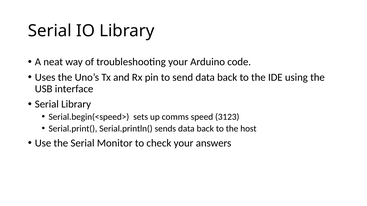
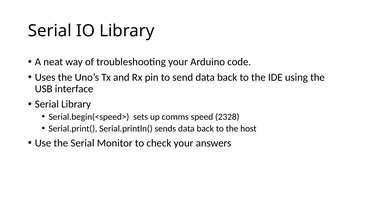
3123: 3123 -> 2328
